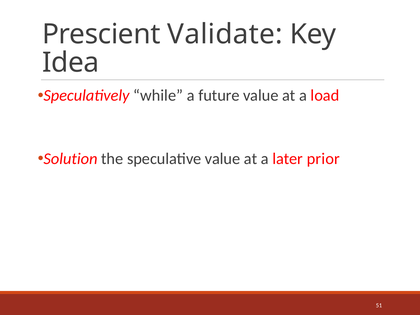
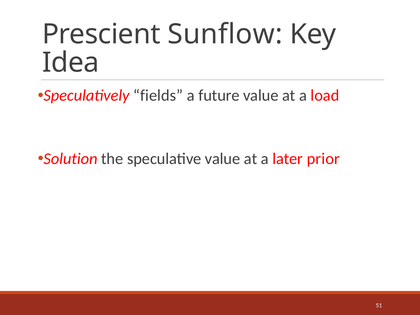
Validate: Validate -> Sunflow
while: while -> fields
